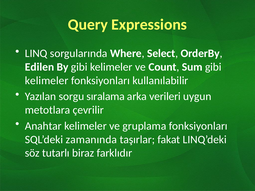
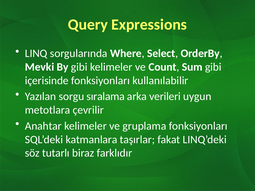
Edilen: Edilen -> Mevki
kelimeler at (47, 81): kelimeler -> içerisinde
zamanında: zamanında -> katmanlara
